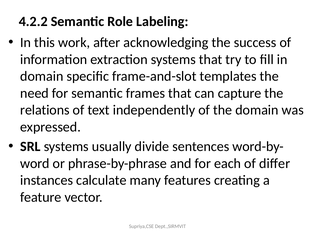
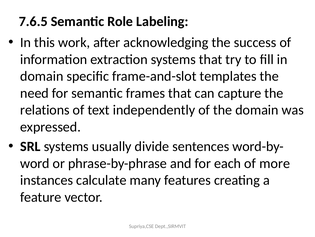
4.2.2: 4.2.2 -> 7.6.5
diﬀer: diﬀer -> more
